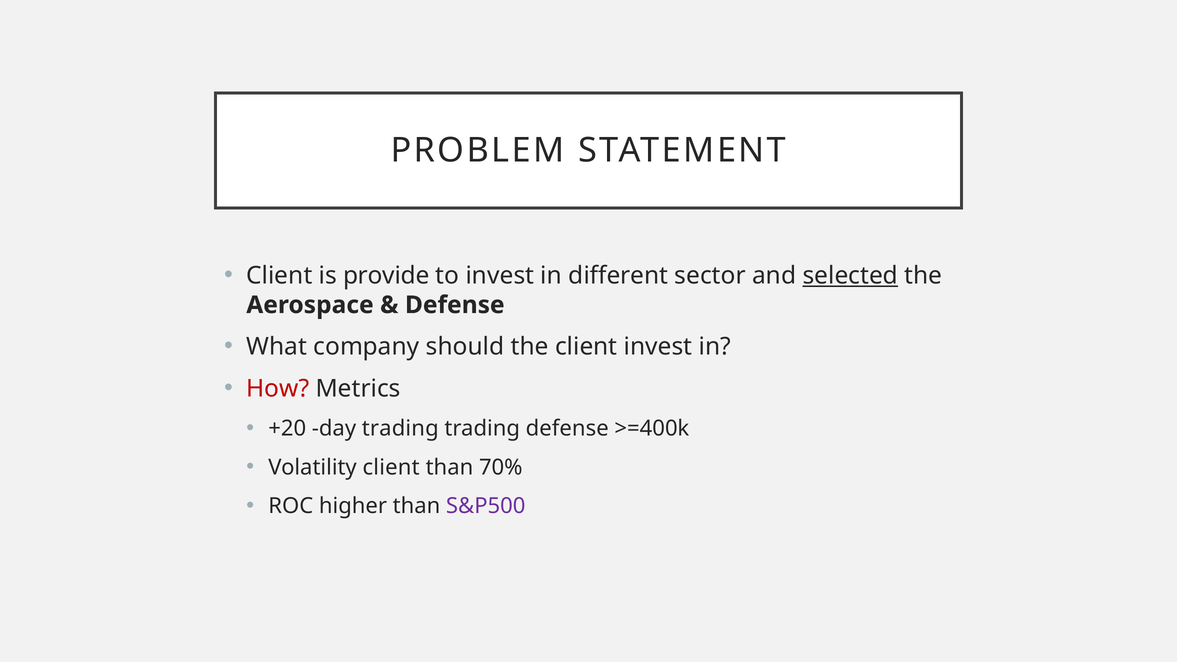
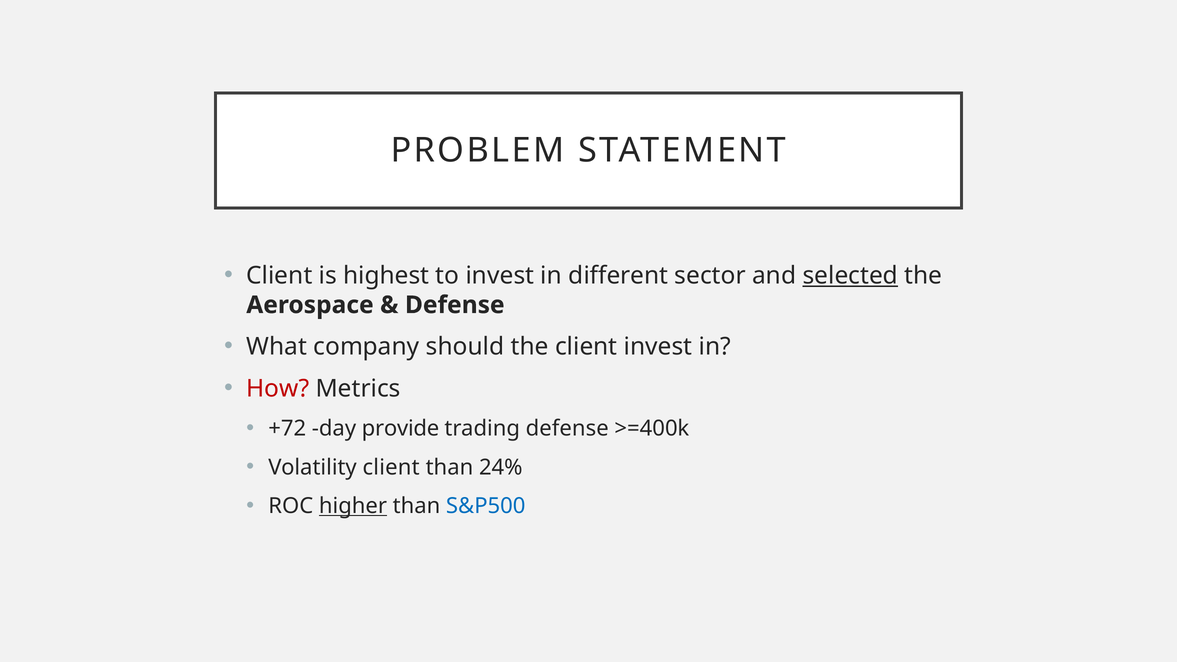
provide: provide -> highest
+20: +20 -> +72
day trading: trading -> provide
70%: 70% -> 24%
higher underline: none -> present
S&P500 colour: purple -> blue
